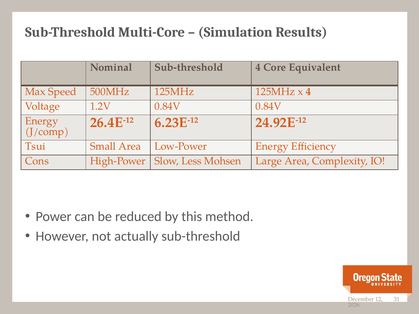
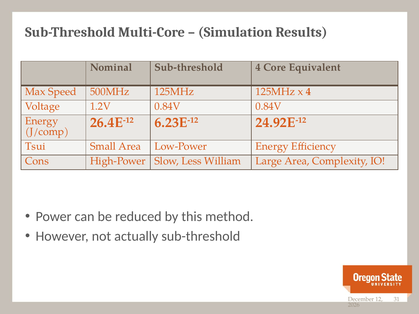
Mohsen: Mohsen -> William
